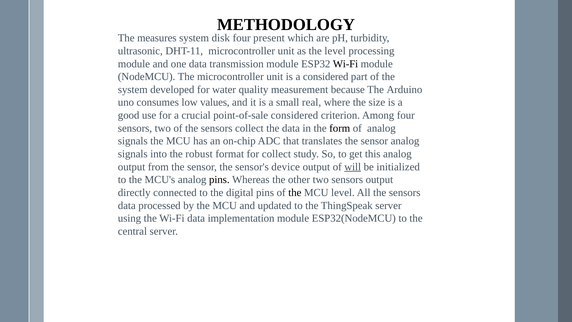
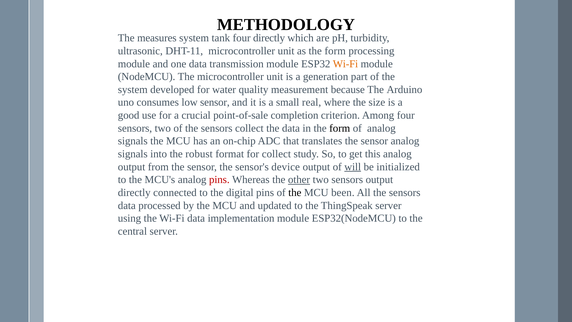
disk: disk -> tank
four present: present -> directly
as the level: level -> form
Wi-Fi at (345, 64) colour: black -> orange
a considered: considered -> generation
low values: values -> sensor
point-of-sale considered: considered -> completion
pins at (219, 180) colour: black -> red
other underline: none -> present
MCU level: level -> been
